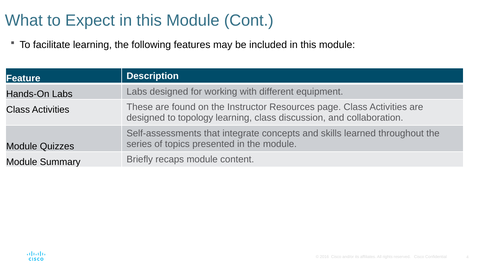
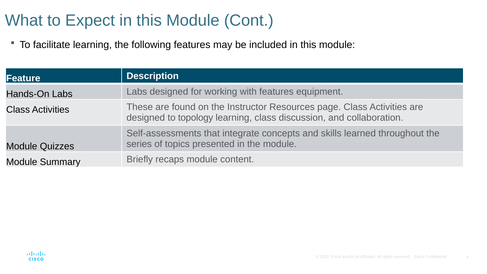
with different: different -> features
